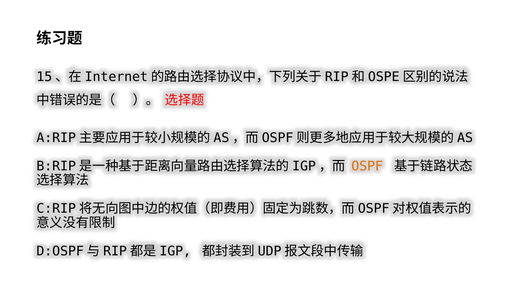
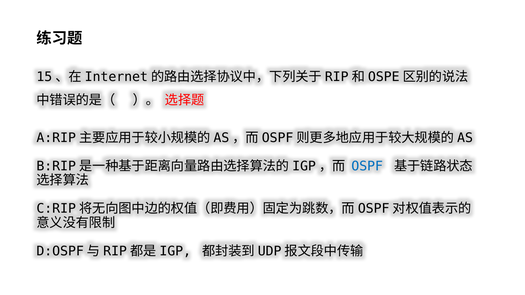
OSPF colour: orange -> blue
